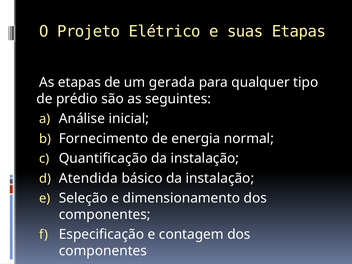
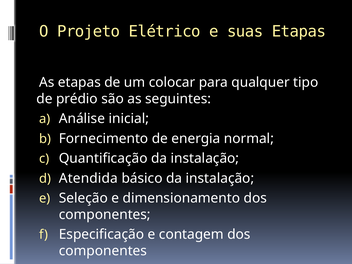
gerada: gerada -> colocar
